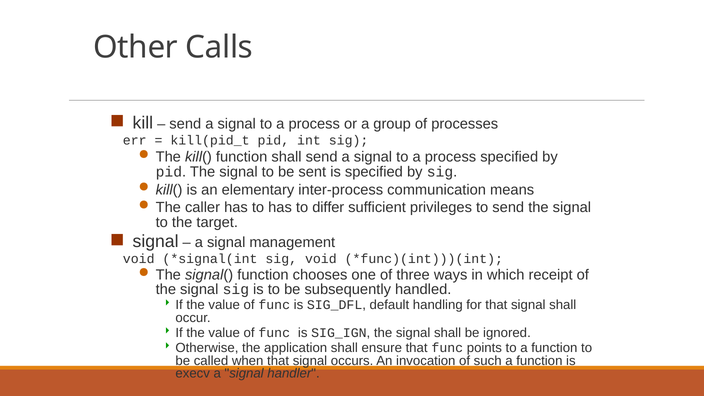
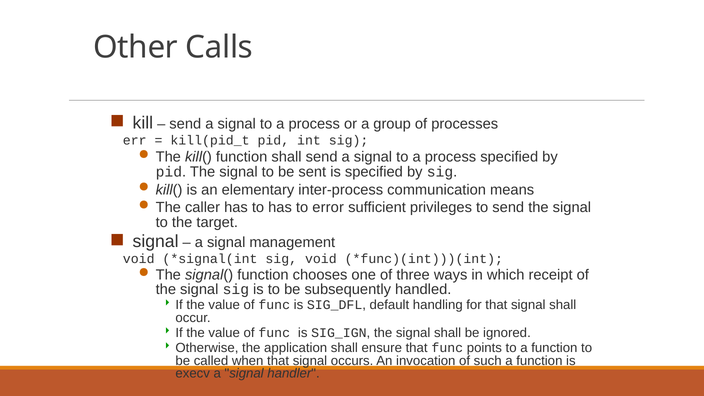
differ: differ -> error
